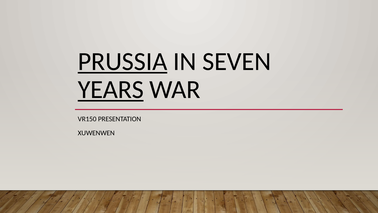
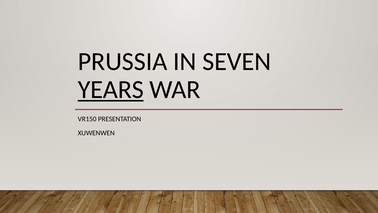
PRUSSIA underline: present -> none
